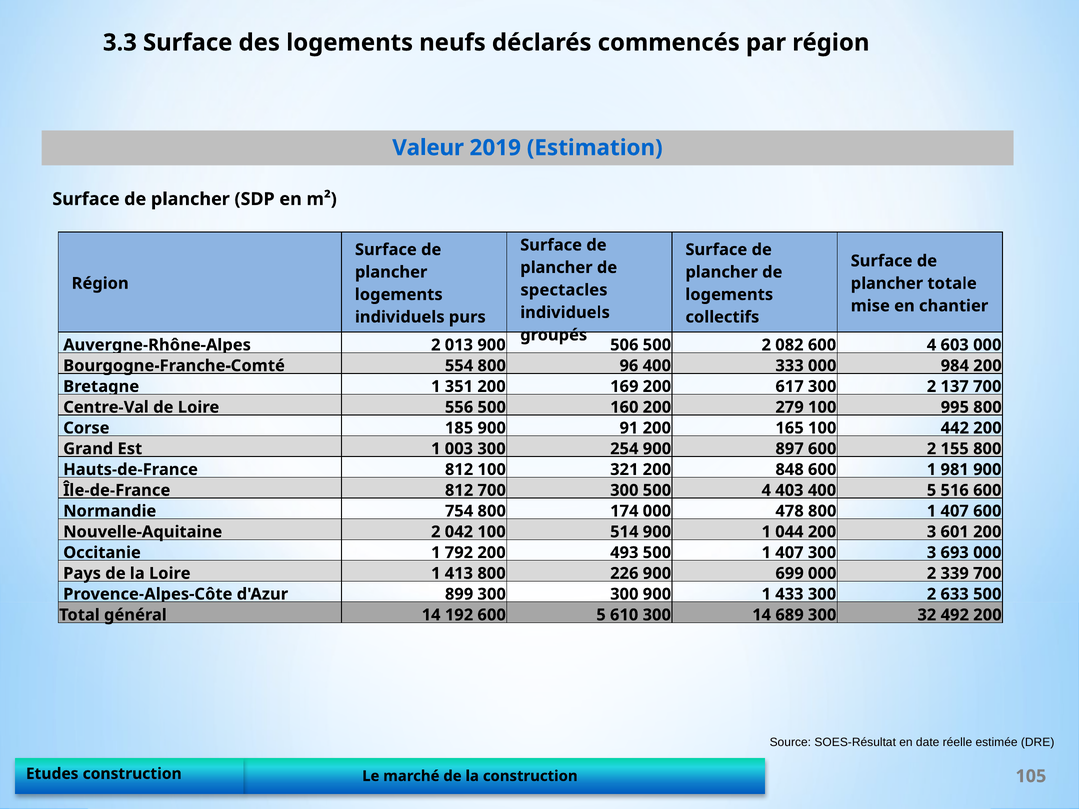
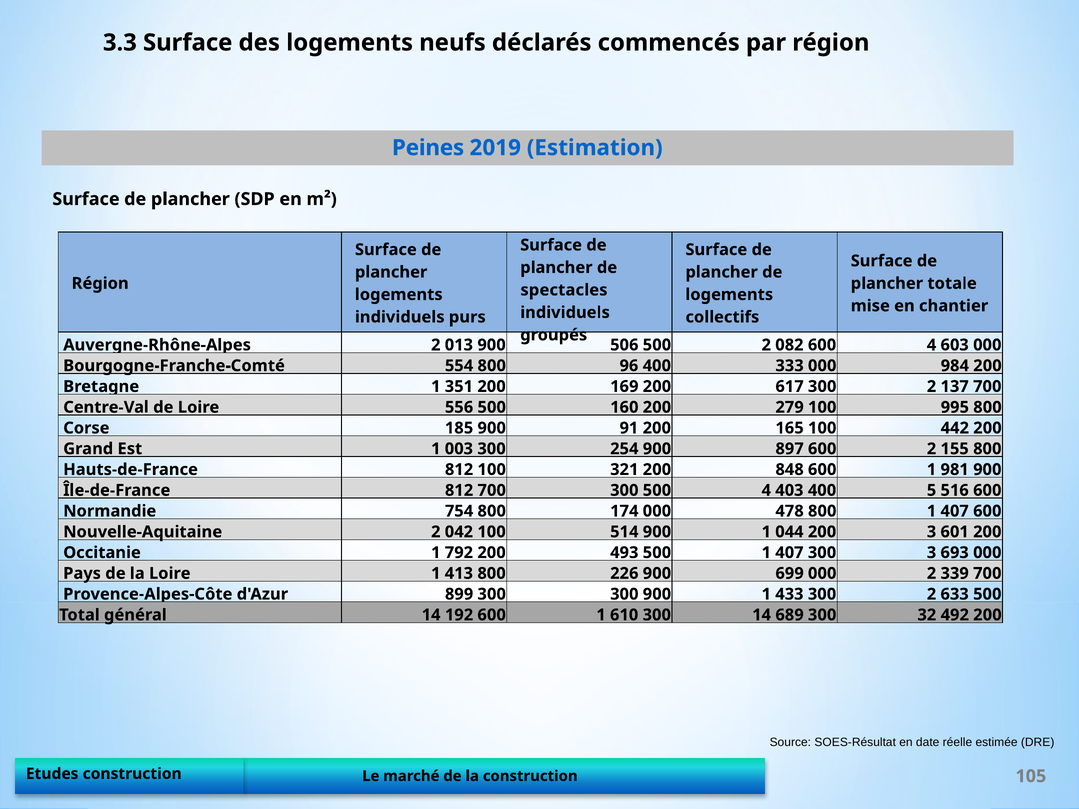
Valeur: Valeur -> Peines
192 600 5: 5 -> 1
